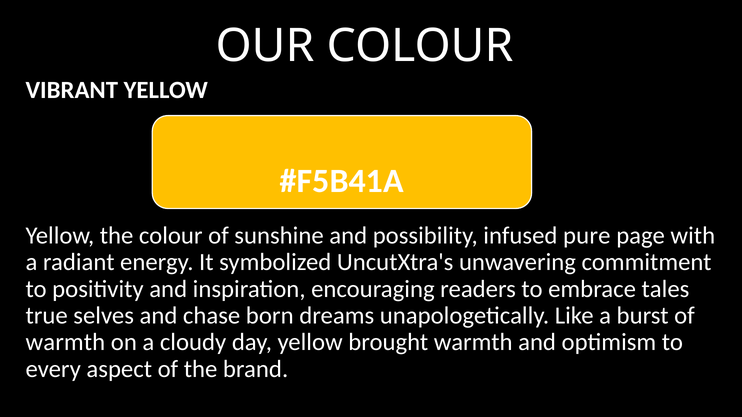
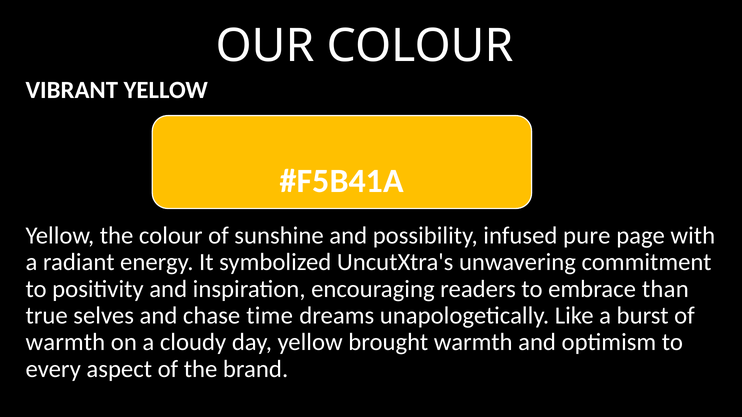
tales: tales -> than
born: born -> time
